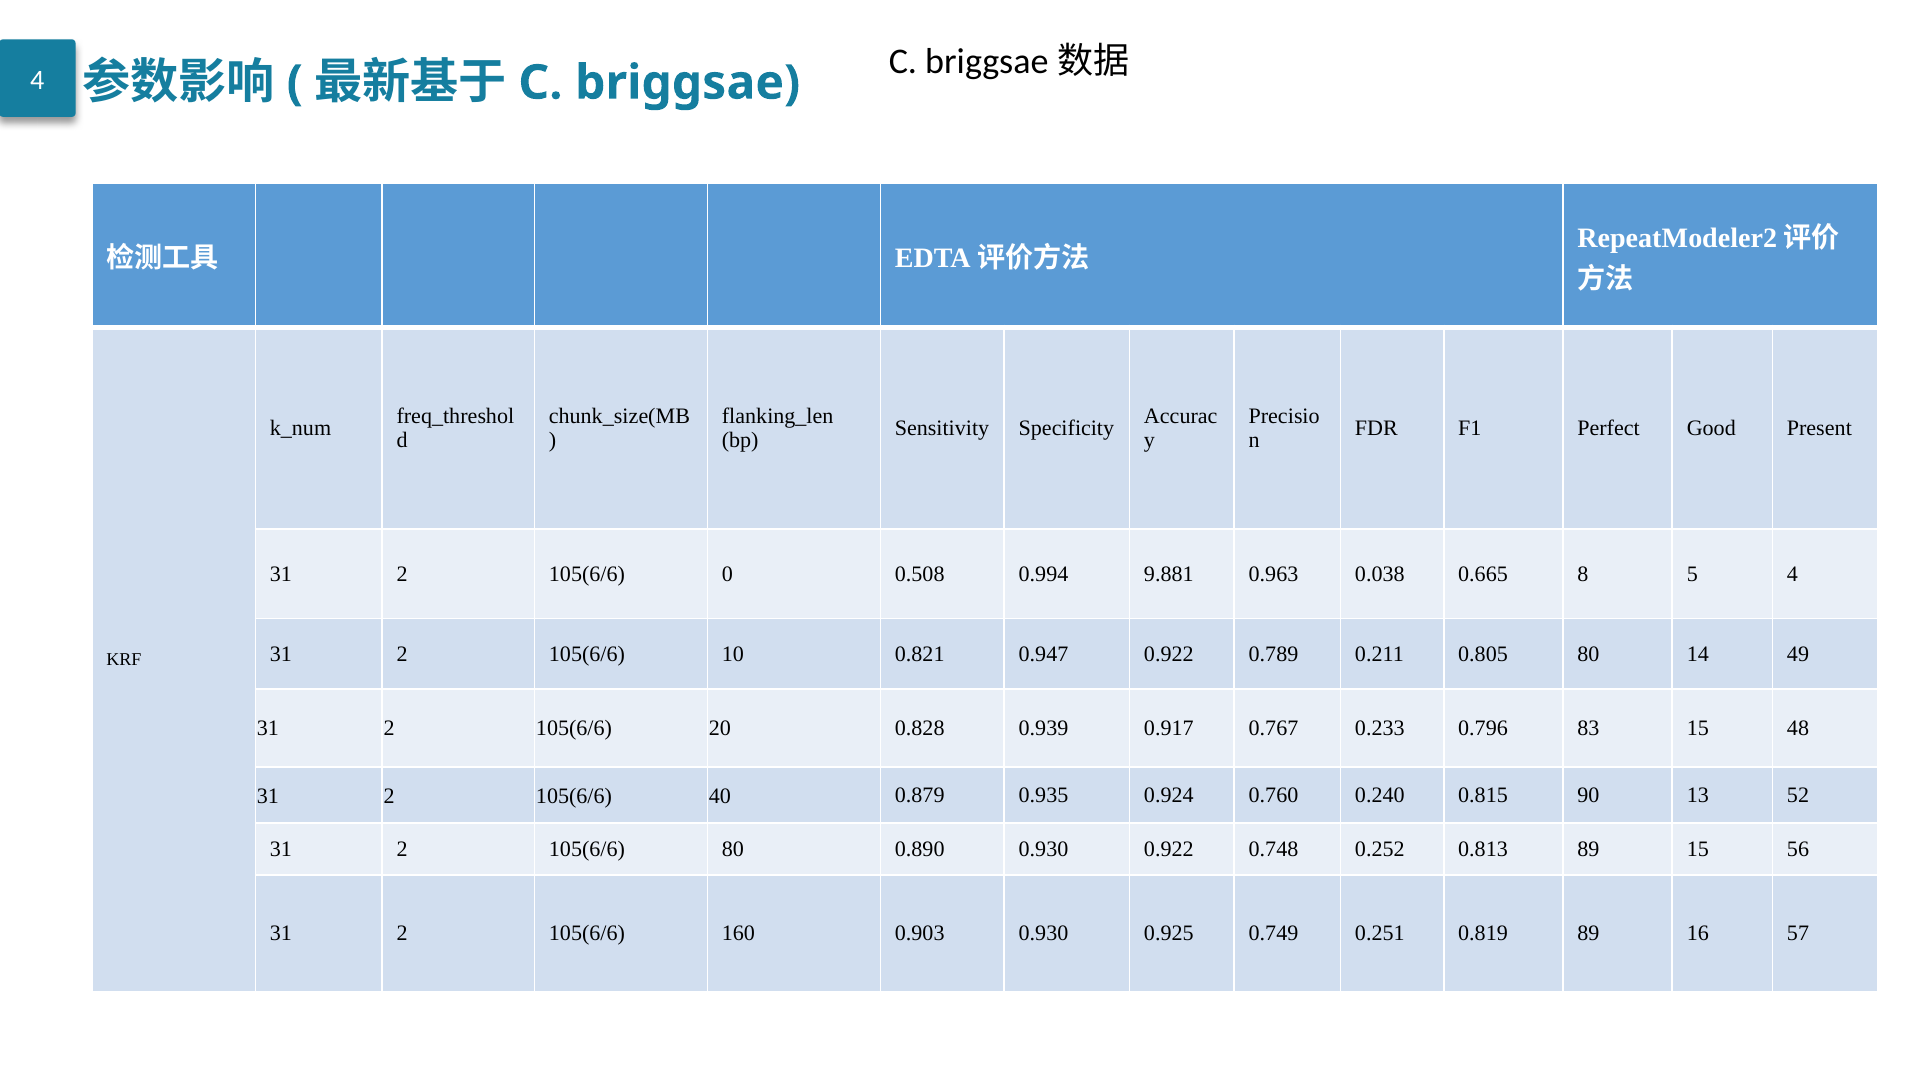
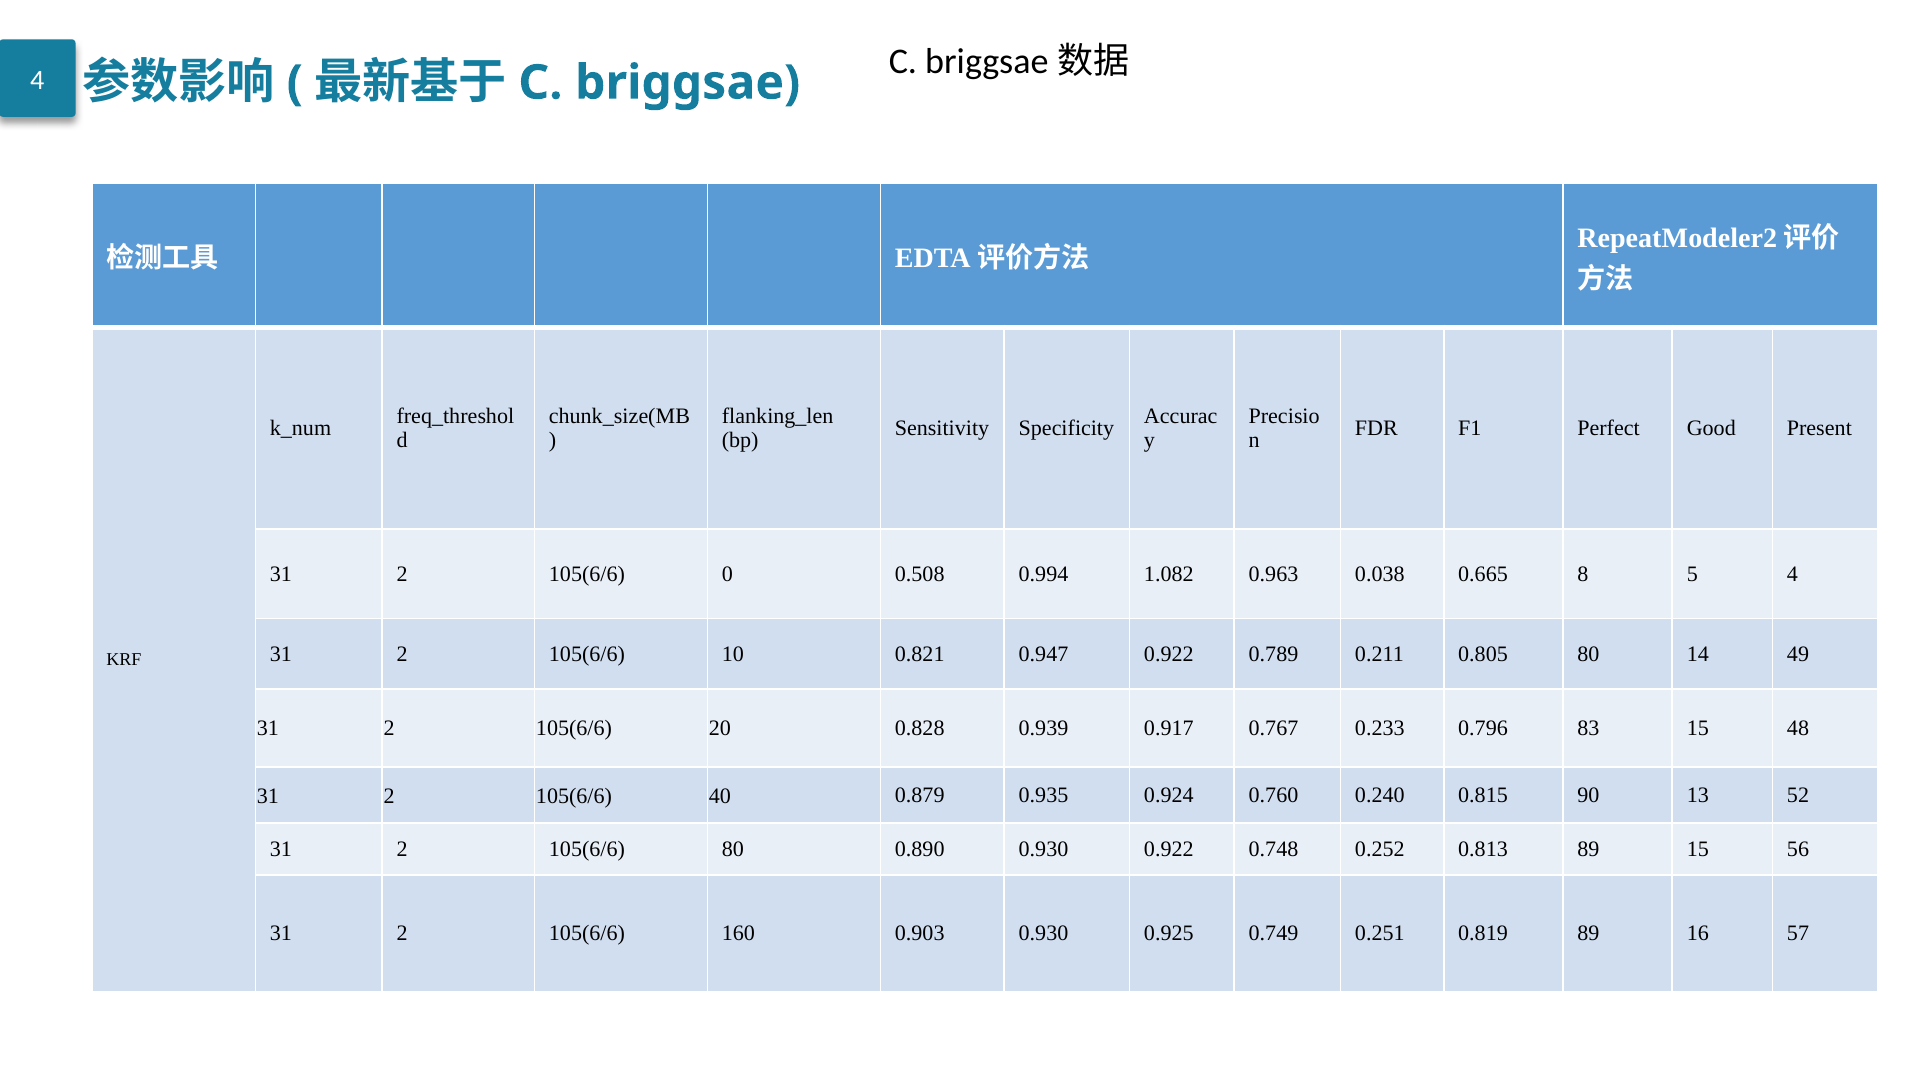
9.881: 9.881 -> 1.082
